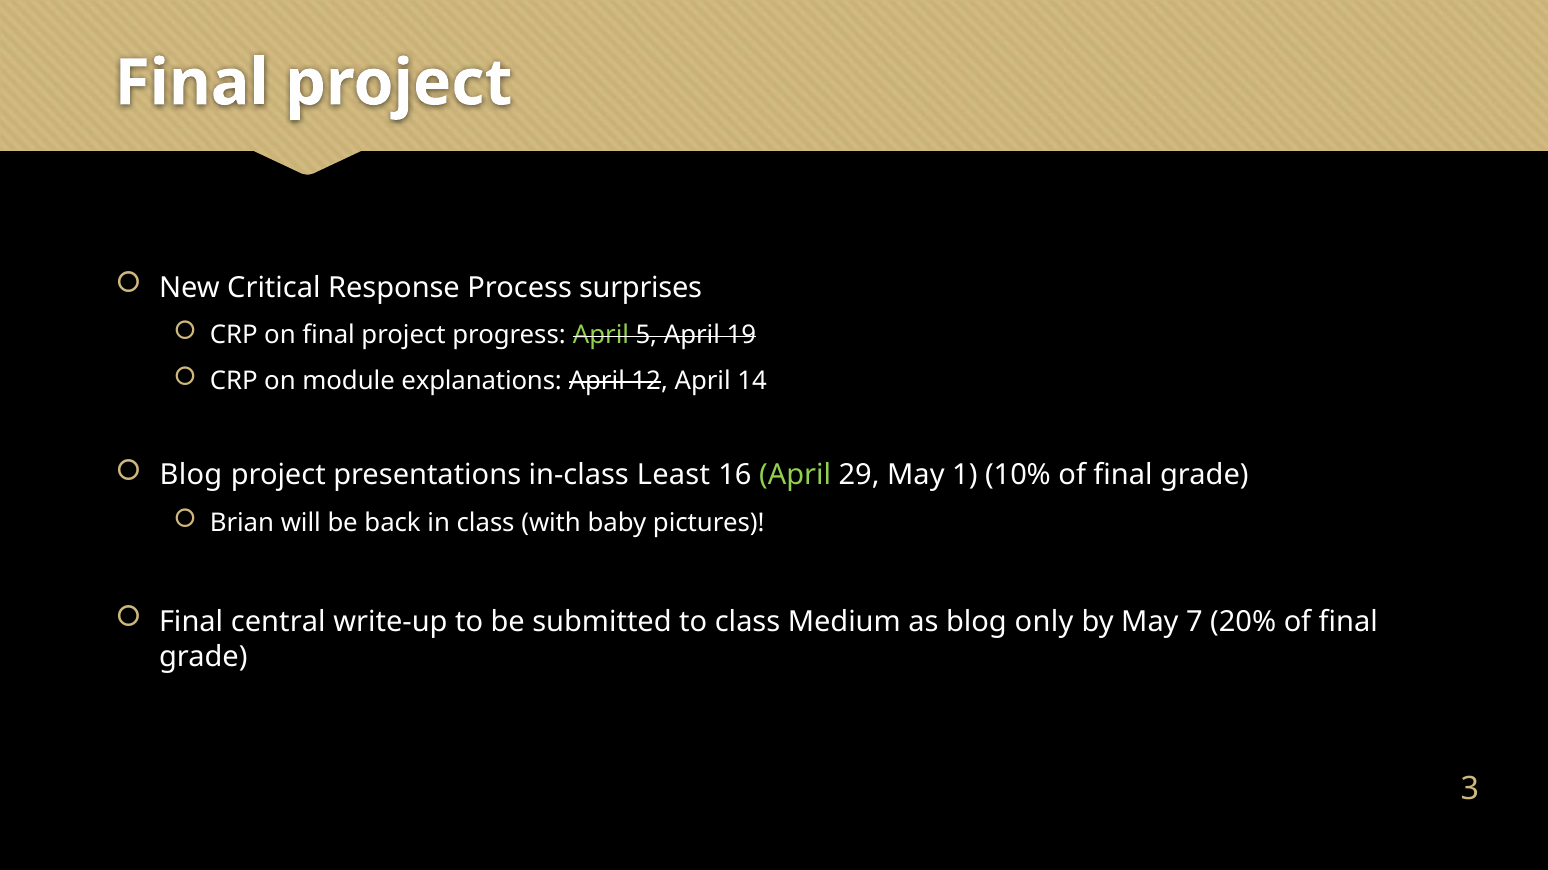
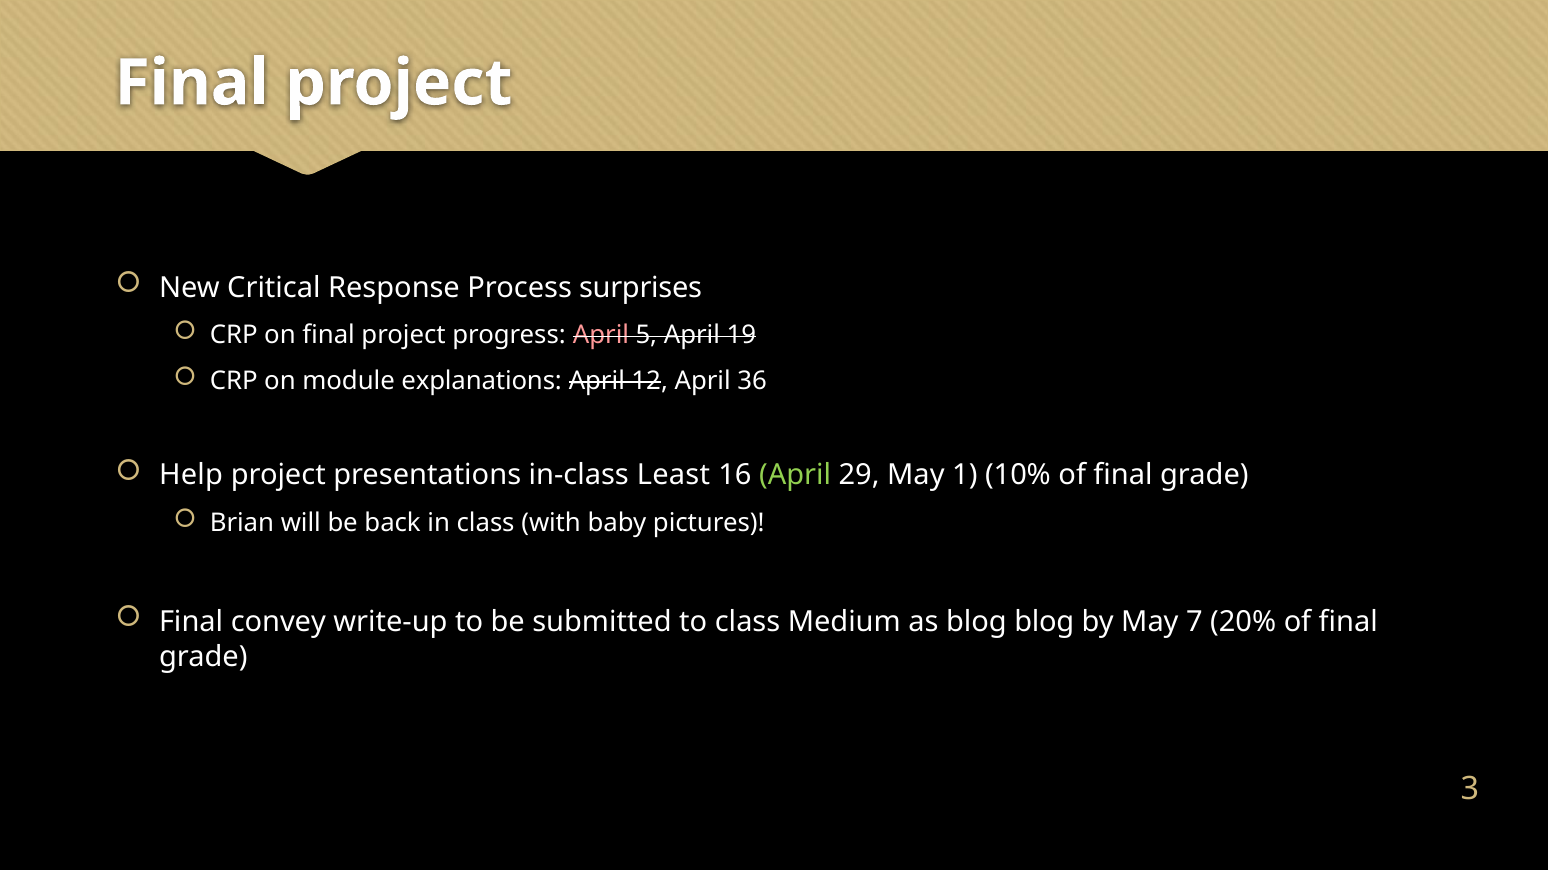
April at (601, 336) colour: light green -> pink
14: 14 -> 36
Blog at (191, 476): Blog -> Help
central: central -> convey
blog only: only -> blog
